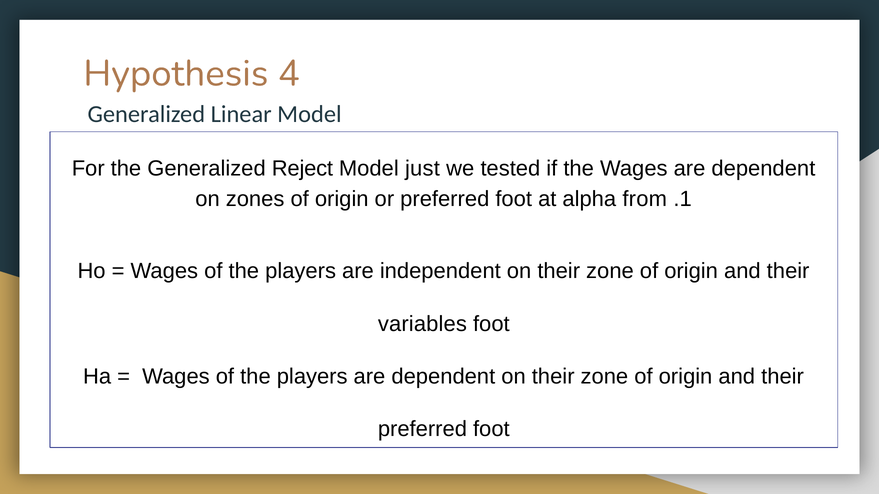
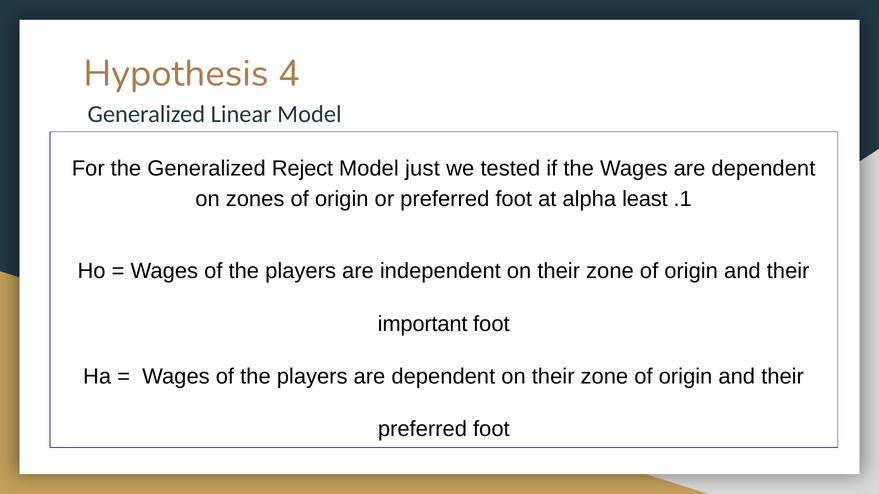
from: from -> least
variables: variables -> important
